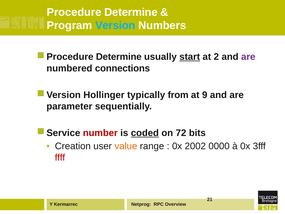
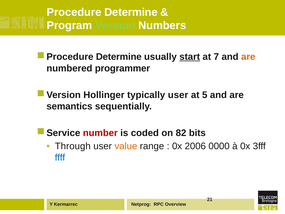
Version colour: light blue -> light green
2: 2 -> 7
are at (248, 57) colour: purple -> orange
connections: connections -> programmer
typically from: from -> user
9: 9 -> 5
parameter: parameter -> semantics
coded underline: present -> none
72: 72 -> 82
Creation: Creation -> Through
2002: 2002 -> 2006
ffff colour: red -> blue
